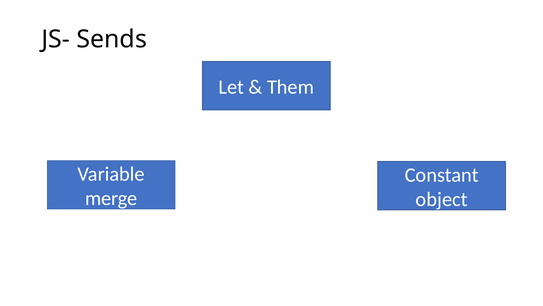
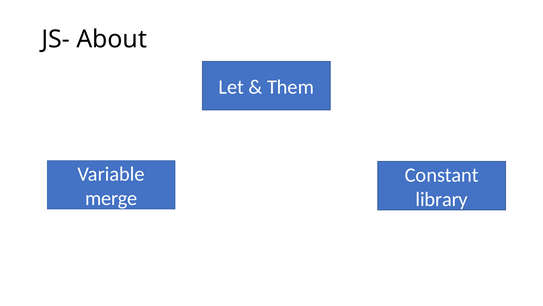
Sends: Sends -> About
object: object -> library
